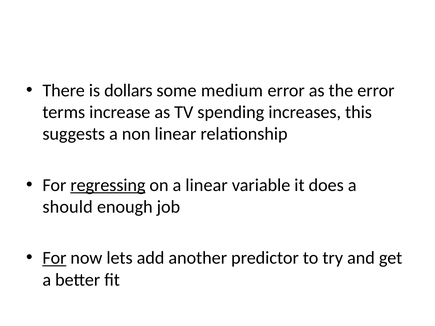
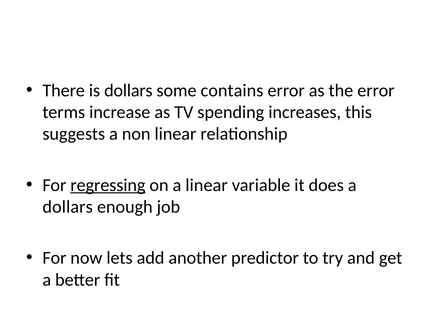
medium: medium -> contains
should at (68, 207): should -> dollars
For at (54, 258) underline: present -> none
